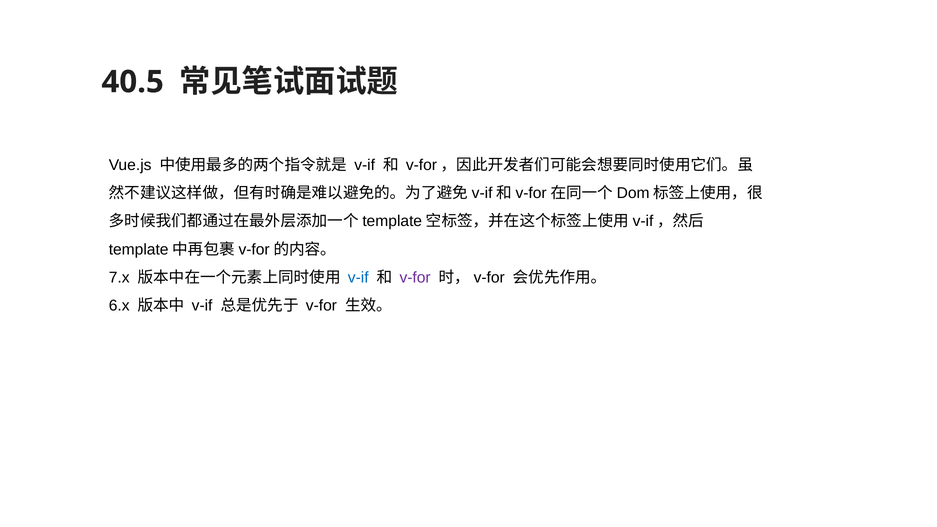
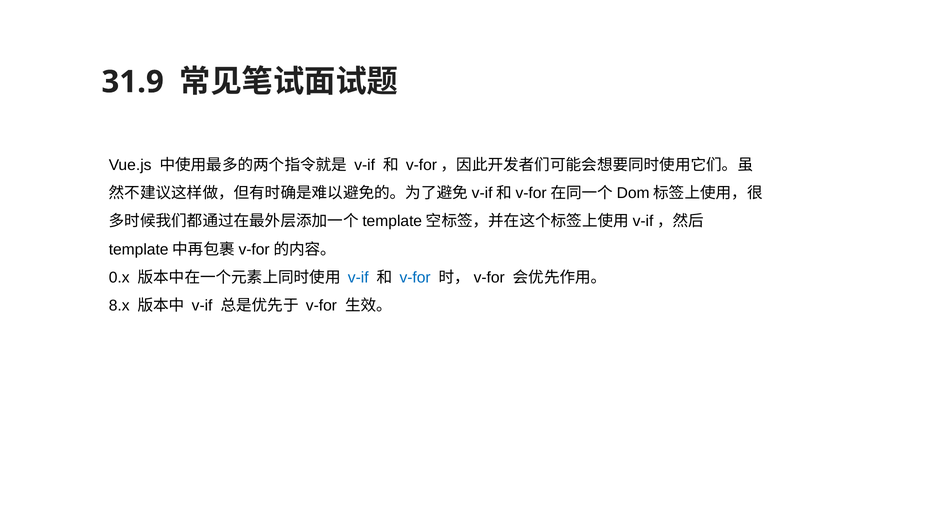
40.5: 40.5 -> 31.9
7.x: 7.x -> 0.x
v-for at (415, 278) colour: purple -> blue
6.x: 6.x -> 8.x
